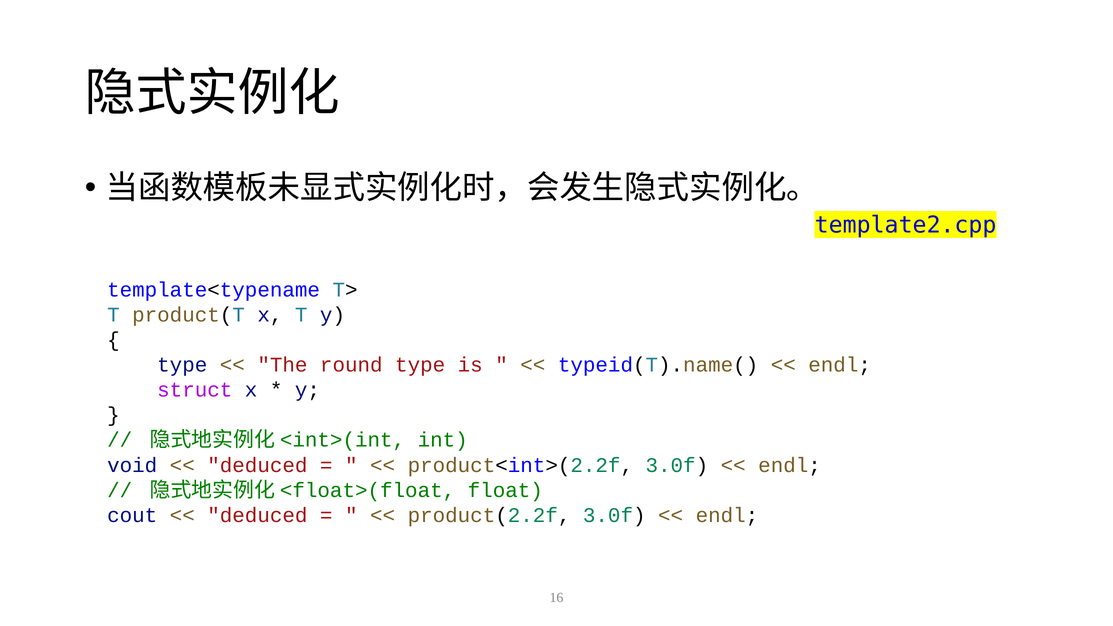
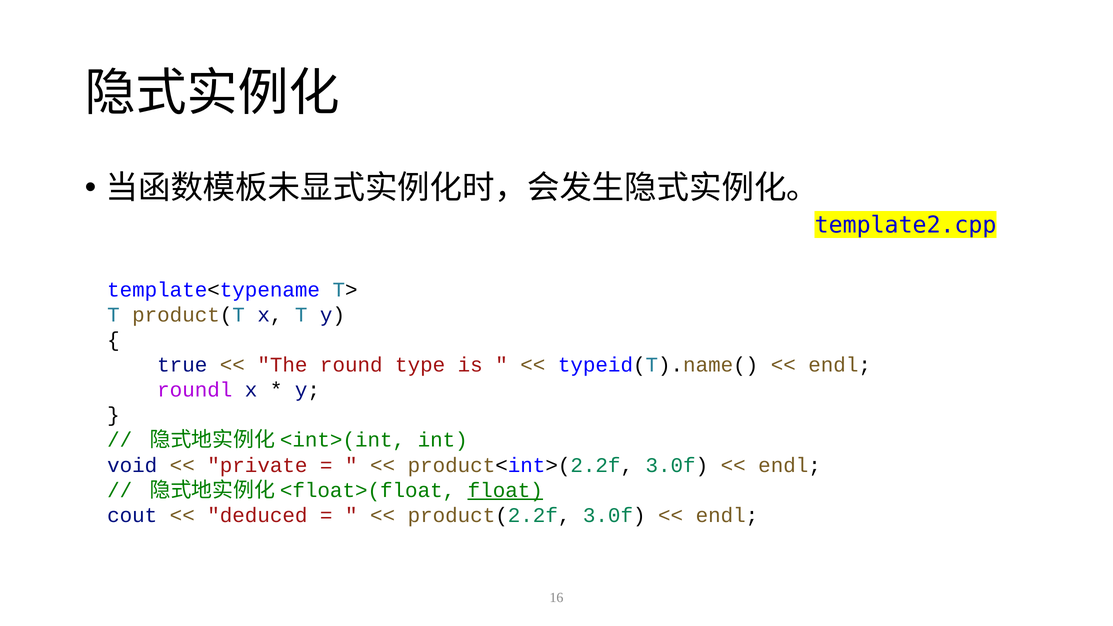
type at (182, 365): type -> true
struct: struct -> roundl
deduced at (257, 465): deduced -> private
float underline: none -> present
